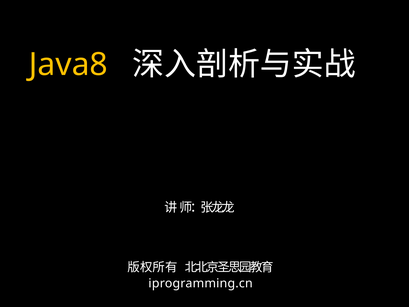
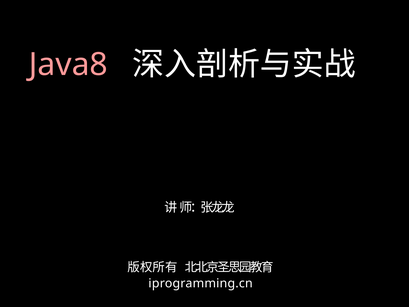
Java8 colour: yellow -> pink
